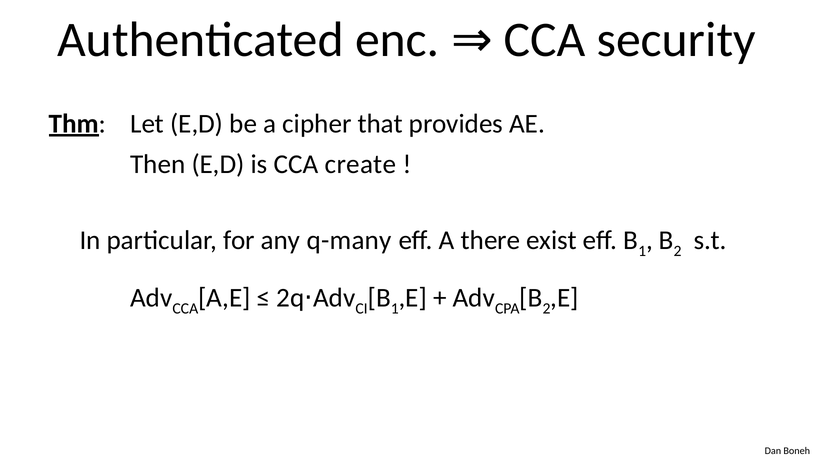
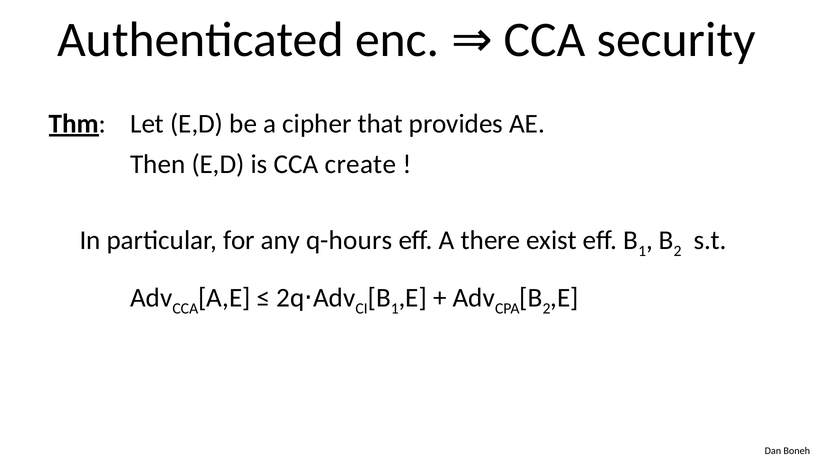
q-many: q-many -> q-hours
